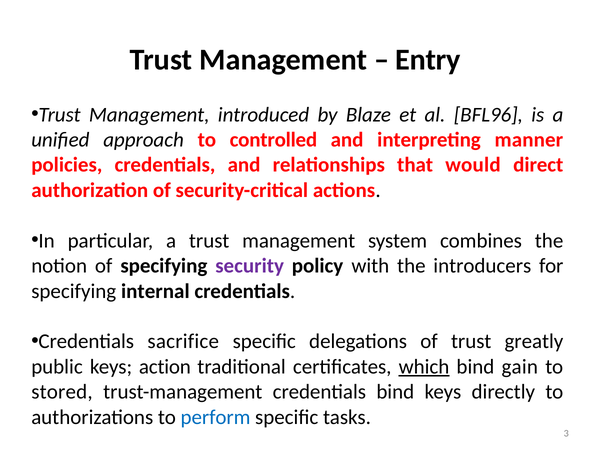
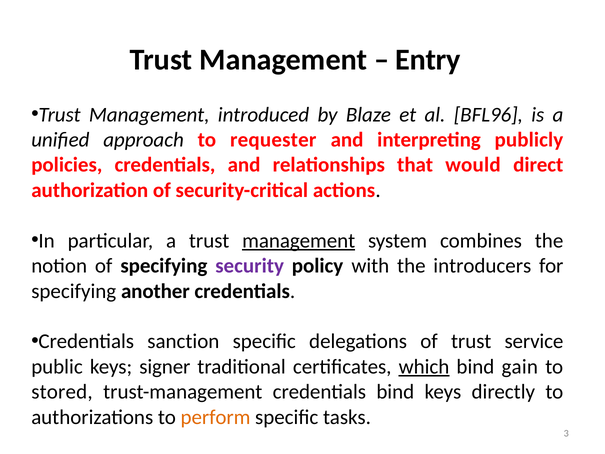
controlled: controlled -> requester
manner: manner -> publicly
management at (299, 241) underline: none -> present
internal: internal -> another
sacrifice: sacrifice -> sanction
greatly: greatly -> service
action: action -> signer
perform colour: blue -> orange
